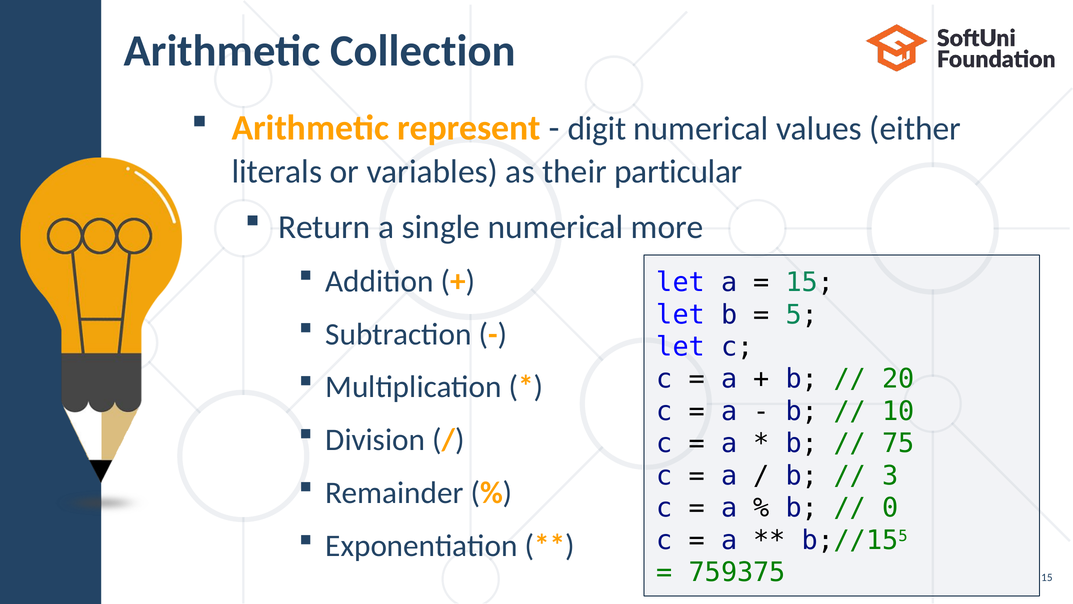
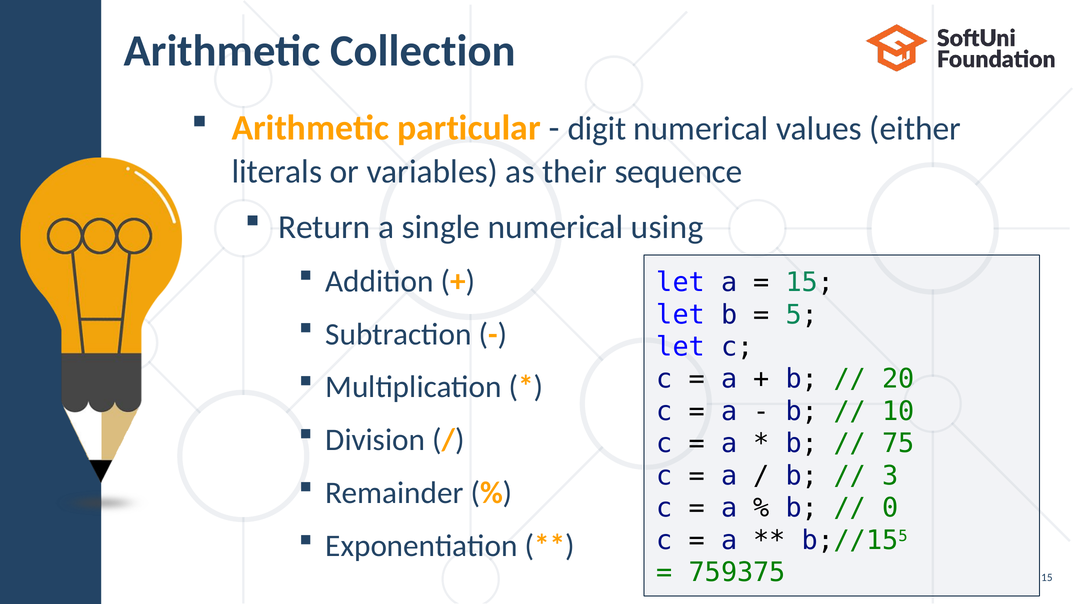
represent: represent -> particular
particular: particular -> sequence
more: more -> using
